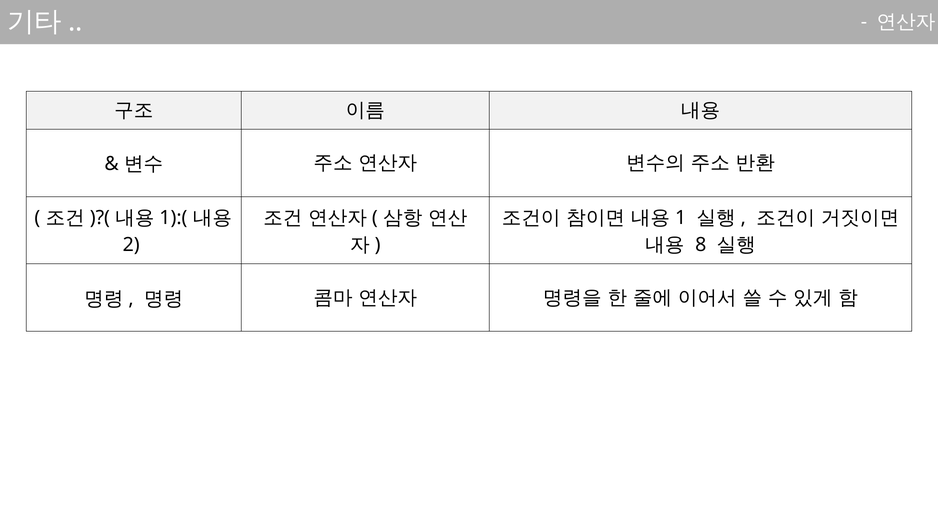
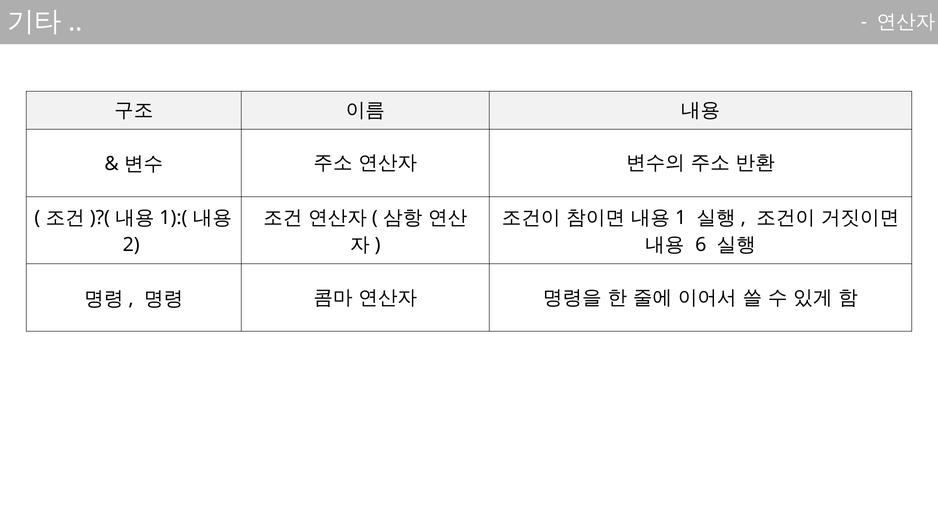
8: 8 -> 6
